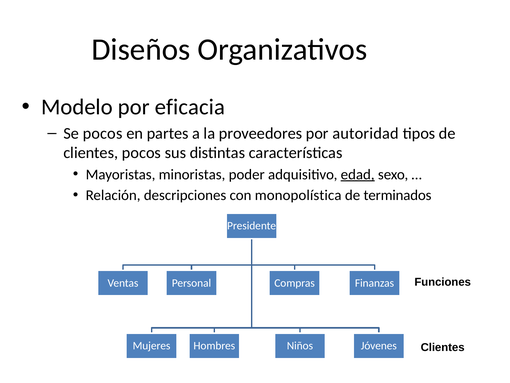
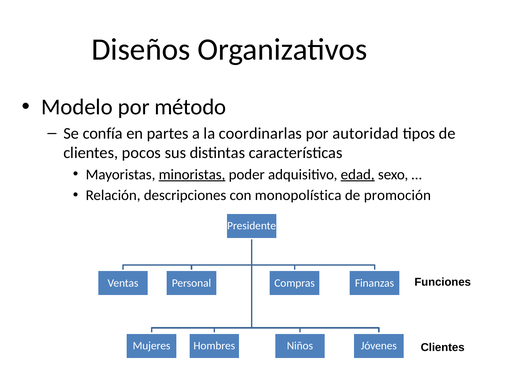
eficacia: eficacia -> método
Se pocos: pocos -> confía
proveedores: proveedores -> coordinarlas
minoristas underline: none -> present
terminados: terminados -> promoción
